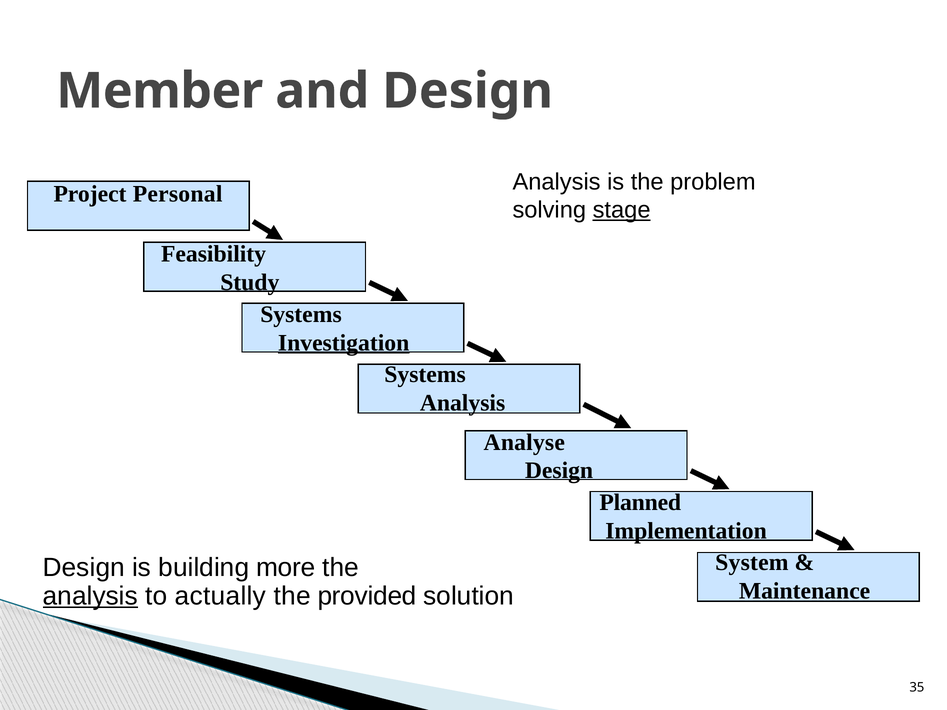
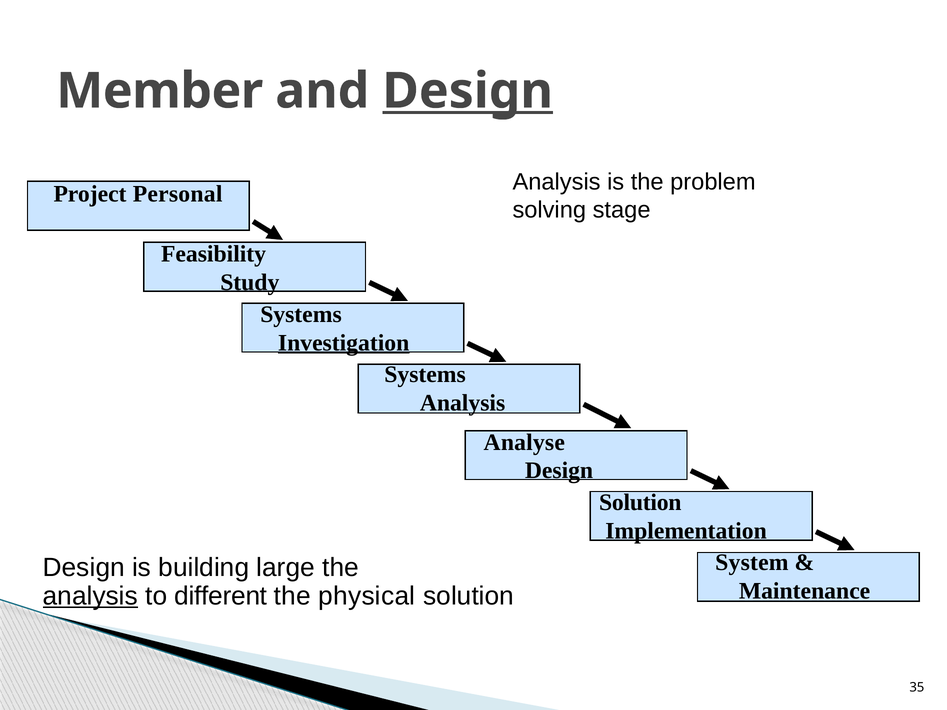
Design at (468, 91) underline: none -> present
stage underline: present -> none
Planned at (640, 503): Planned -> Solution
more: more -> large
actually: actually -> different
provided: provided -> physical
